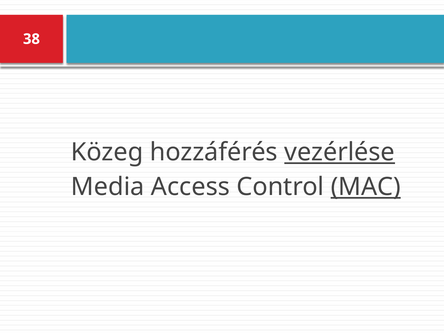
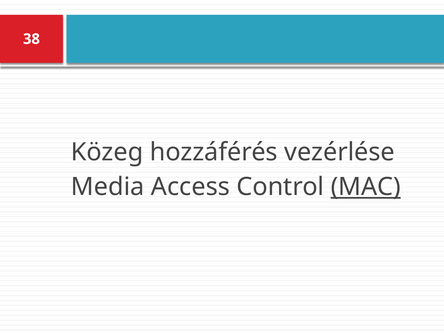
vezérlése underline: present -> none
